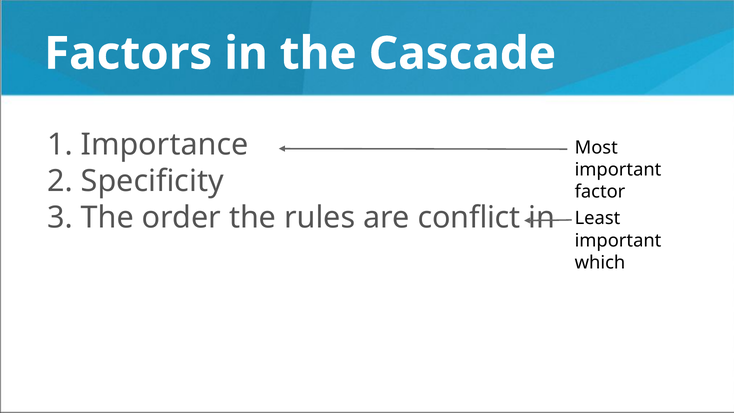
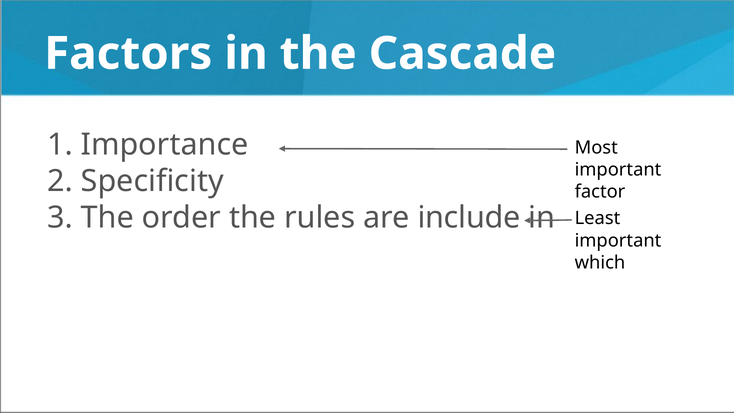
conflict: conflict -> include
